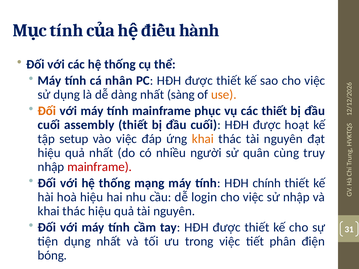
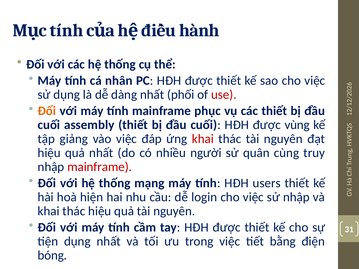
sàng: sàng -> phối
use colour: orange -> red
hoạt: hoạt -> vùng
setup: setup -> giảng
khai at (203, 139) colour: orange -> red
chính: chính -> users
hoà hiệu: hiệu -> hiện
phân: phân -> bằng
